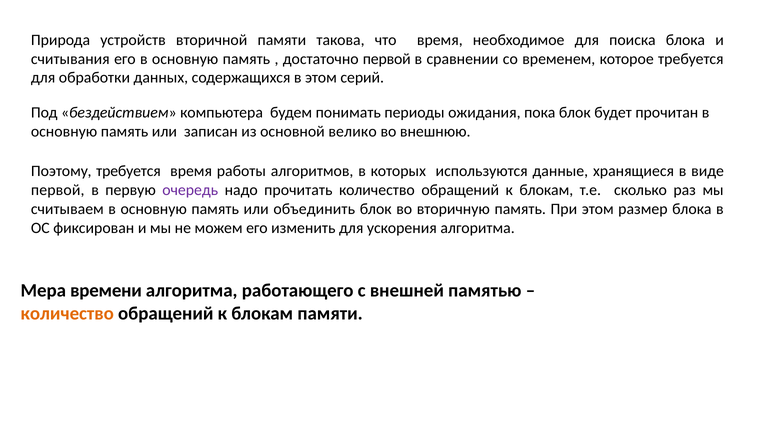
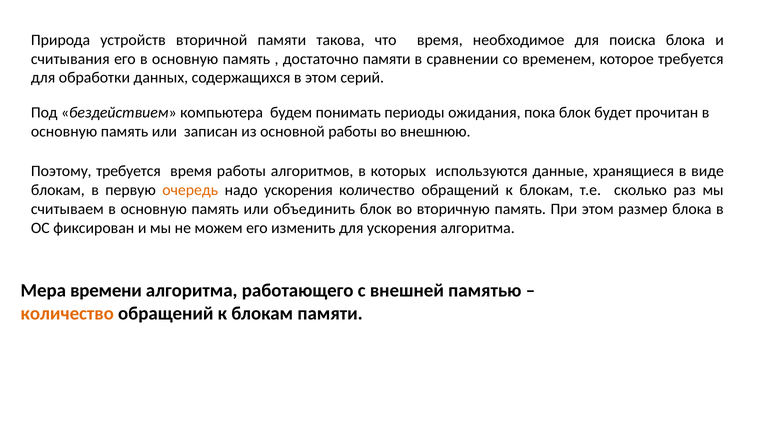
достаточно первой: первой -> памяти
основной велико: велико -> работы
первой at (58, 190): первой -> блокам
очередь colour: purple -> orange
надо прочитать: прочитать -> ускорения
